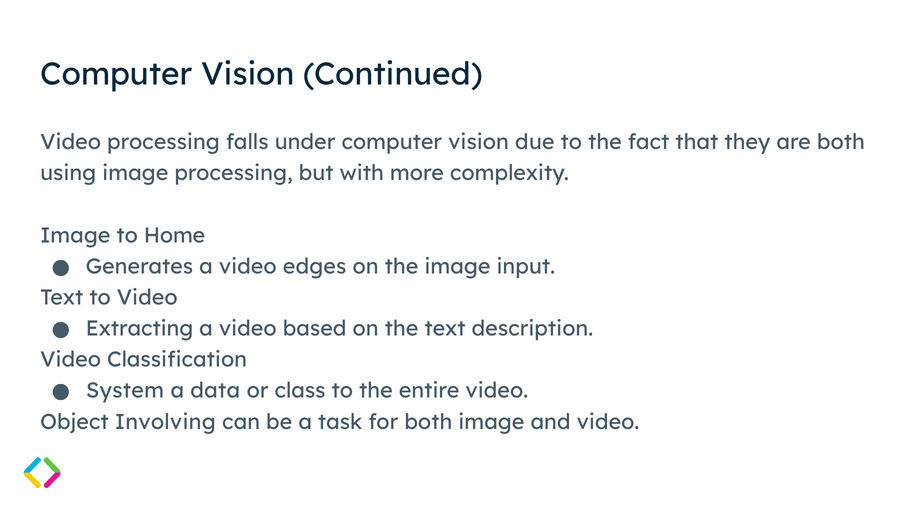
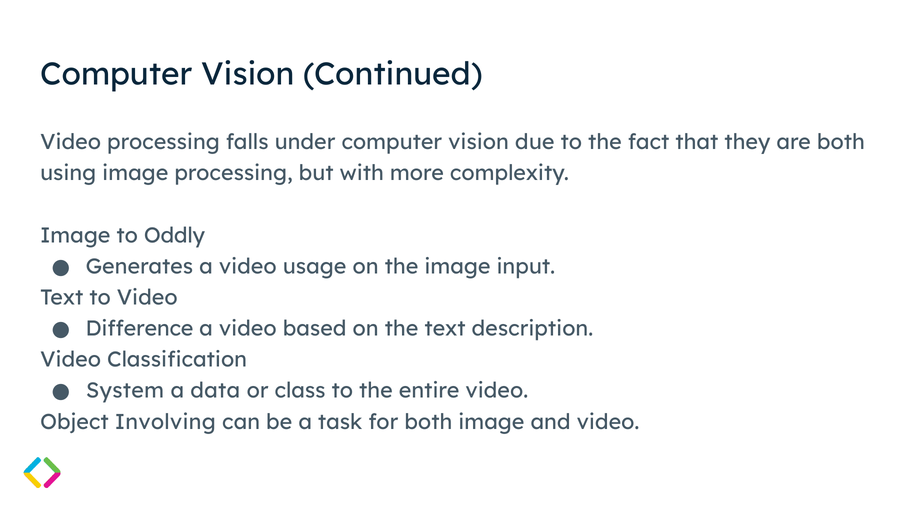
Home: Home -> Oddly
edges: edges -> usage
Extracting: Extracting -> Difference
